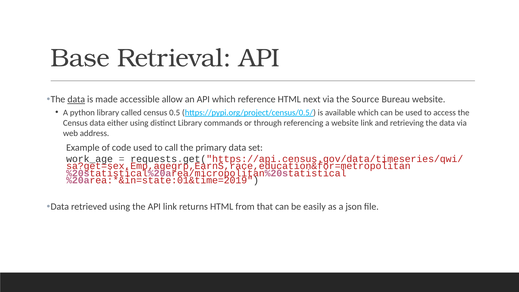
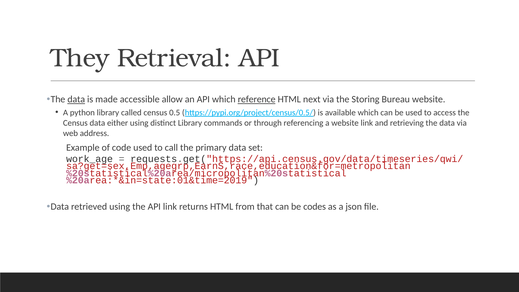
Base: Base -> They
reference underline: none -> present
Source: Source -> Storing
easily: easily -> codes
